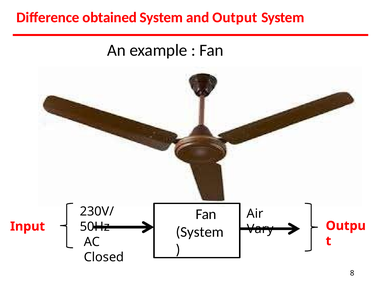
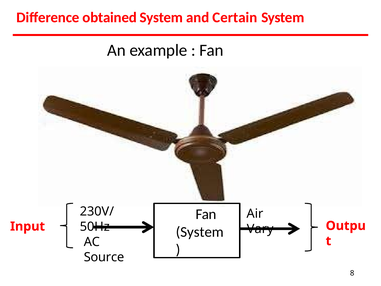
Output: Output -> Certain
Closed: Closed -> Source
